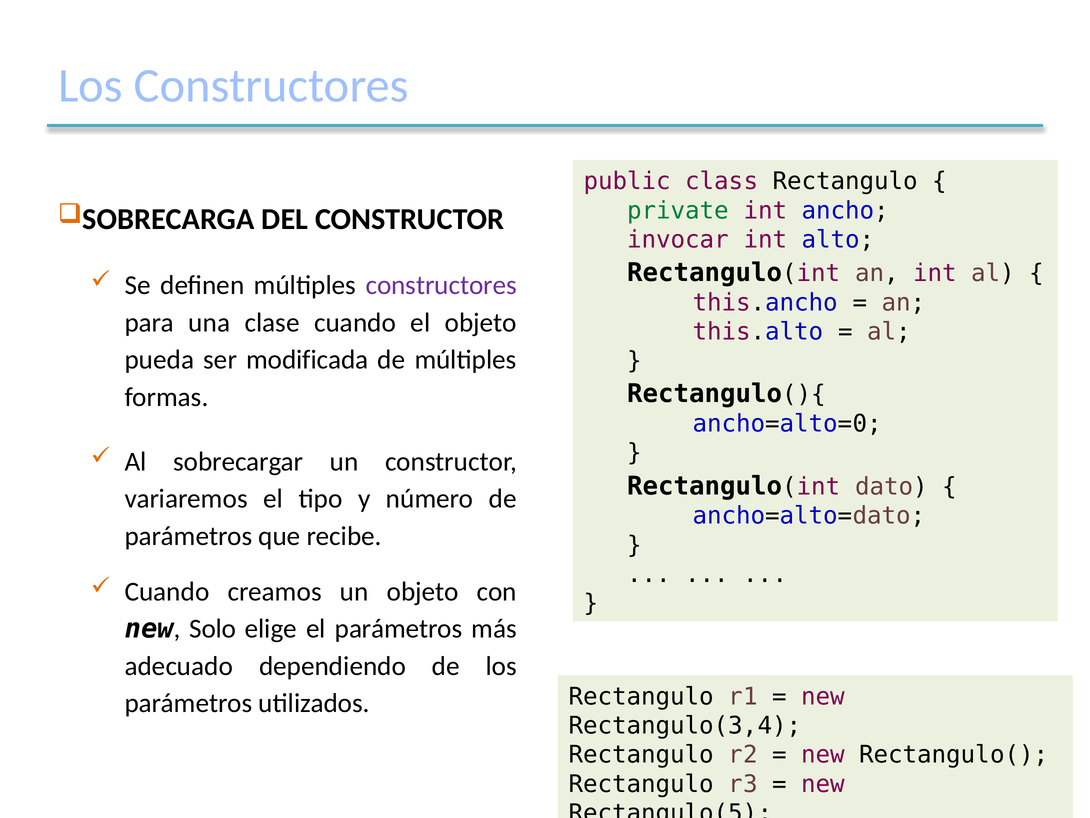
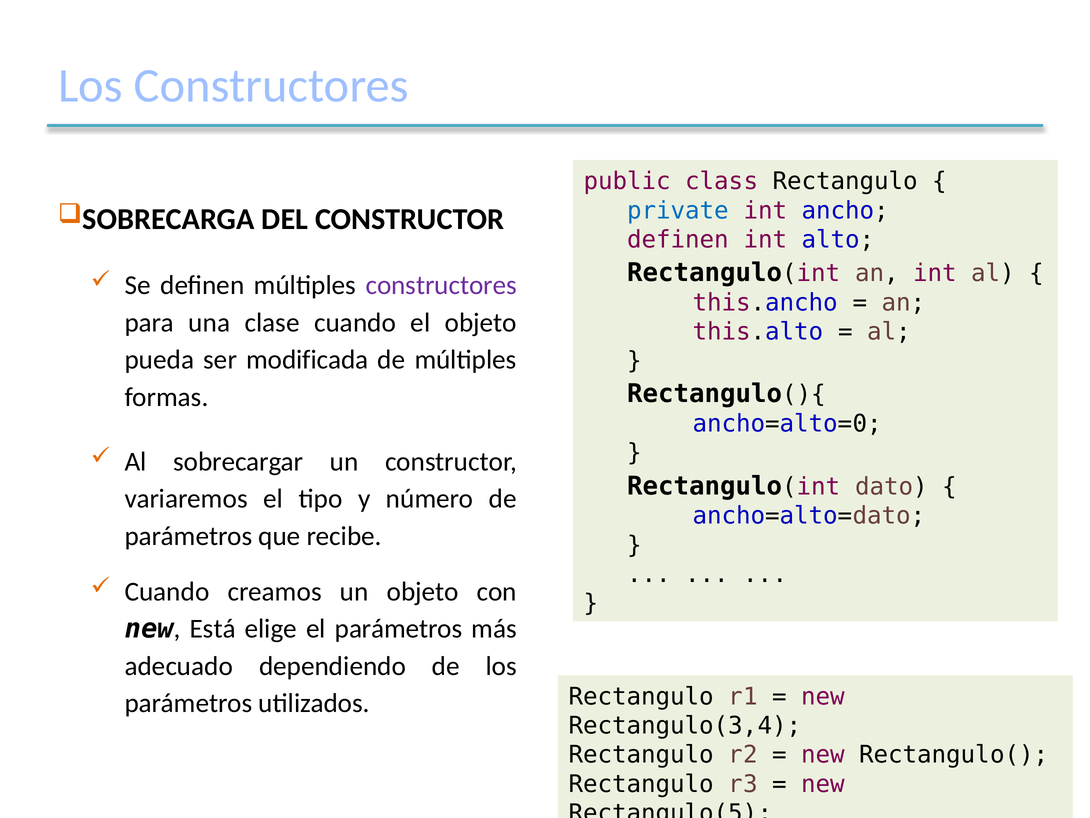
private colour: green -> blue
invocar at (678, 239): invocar -> definen
Solo: Solo -> Está
